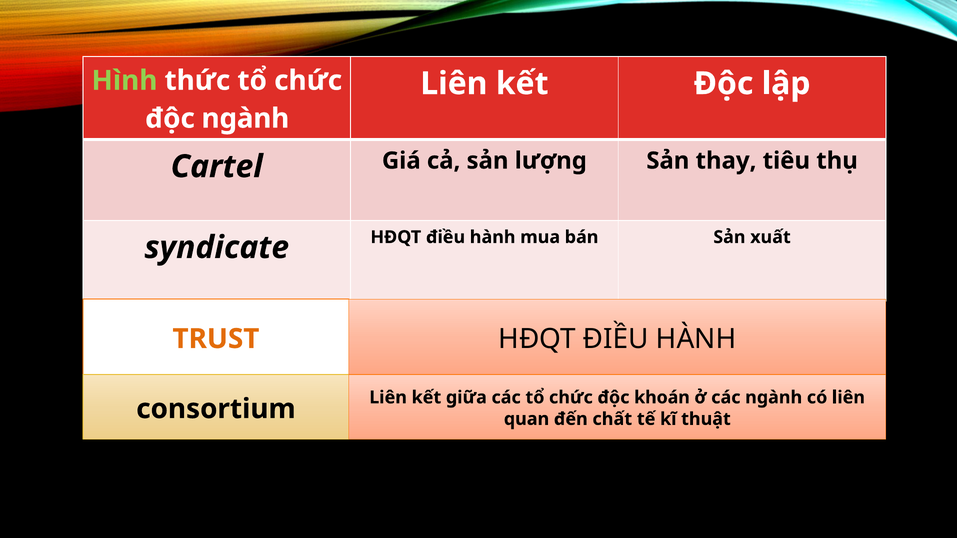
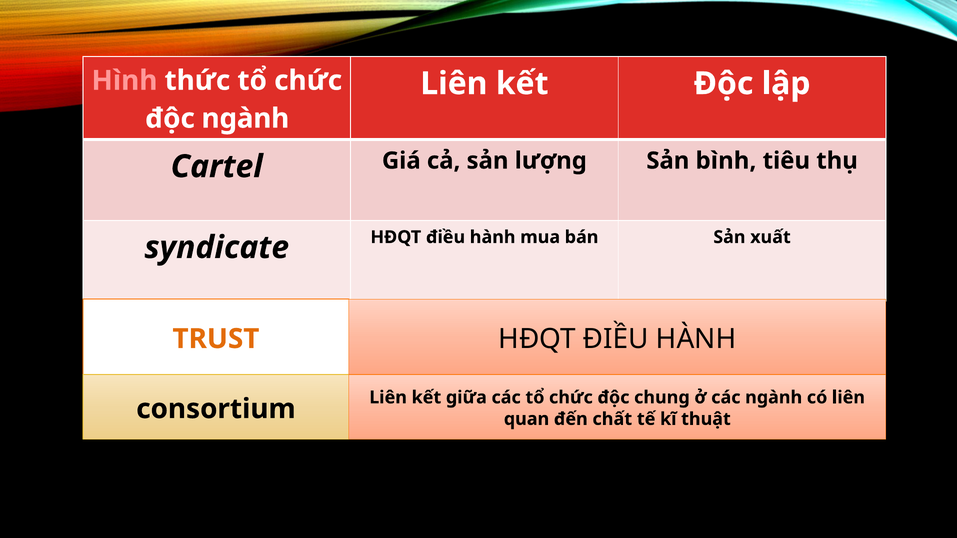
Hình colour: light green -> pink
thay: thay -> bình
khoán: khoán -> chung
